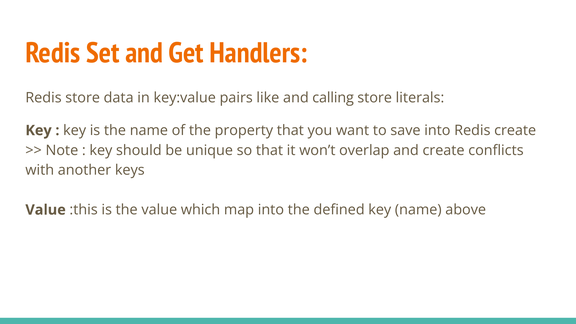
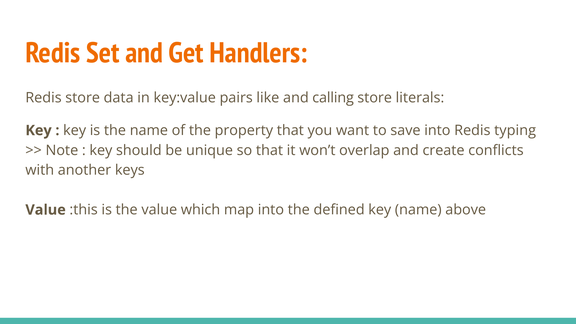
Redis create: create -> typing
